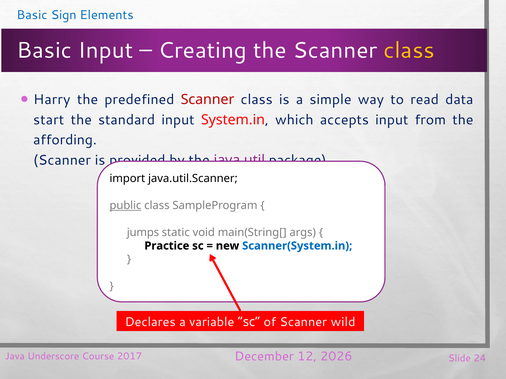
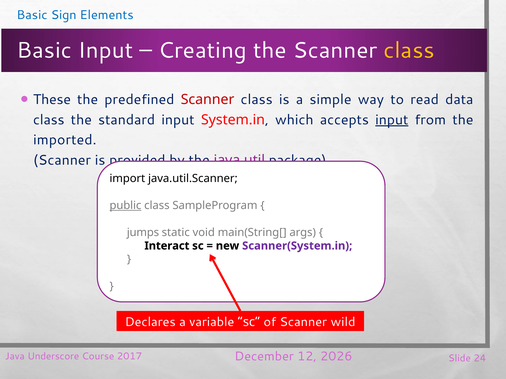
Harry: Harry -> These
start at (49, 120): start -> class
input at (392, 120) underline: none -> present
affording: affording -> imported
Practice: Practice -> Interact
Scanner(System.in colour: blue -> purple
